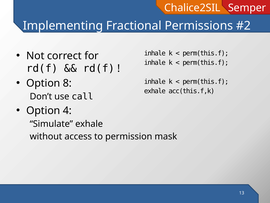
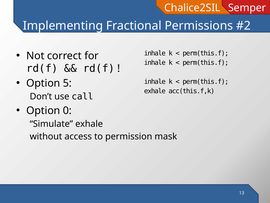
8: 8 -> 5
4: 4 -> 0
